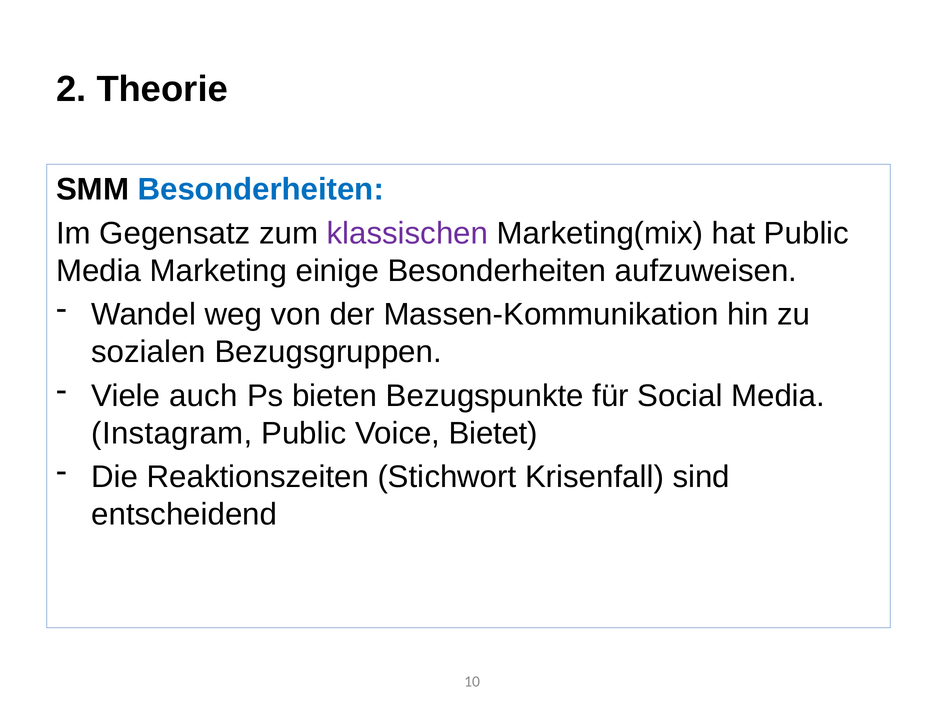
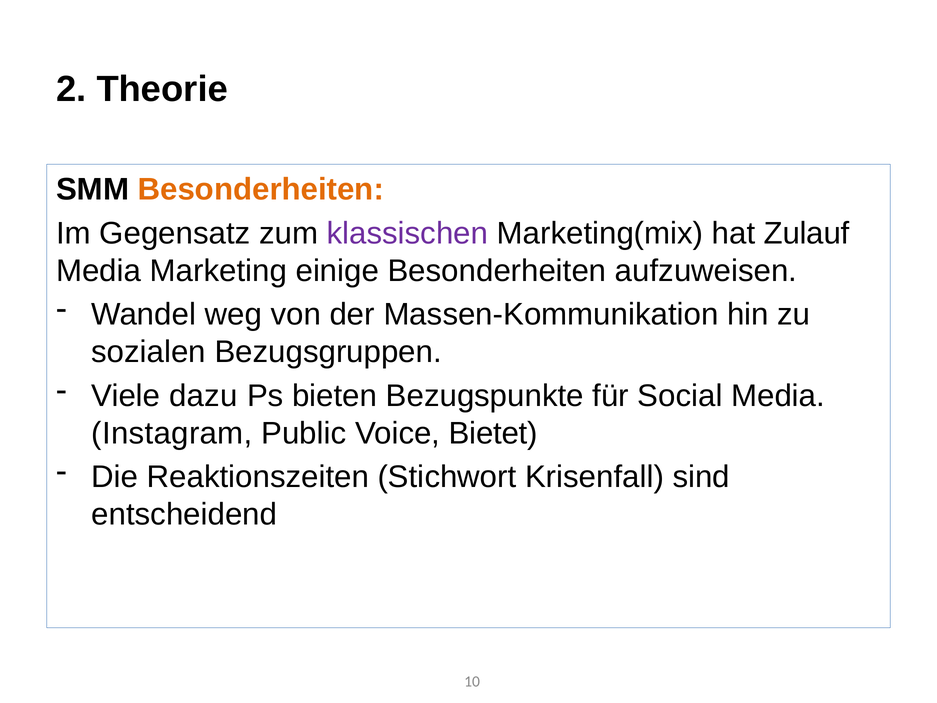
Besonderheiten at (261, 190) colour: blue -> orange
hat Public: Public -> Zulauf
auch: auch -> dazu
